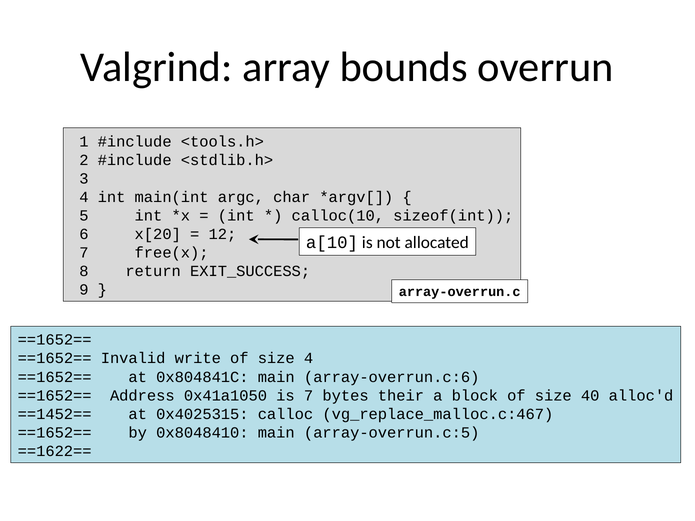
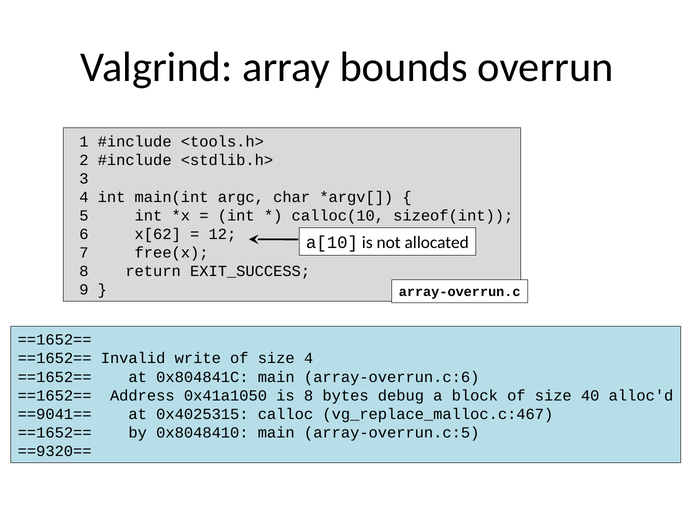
x[20: x[20 -> x[62
is 7: 7 -> 8
their: their -> debug
==1452==: ==1452== -> ==9041==
==1622==: ==1622== -> ==9320==
